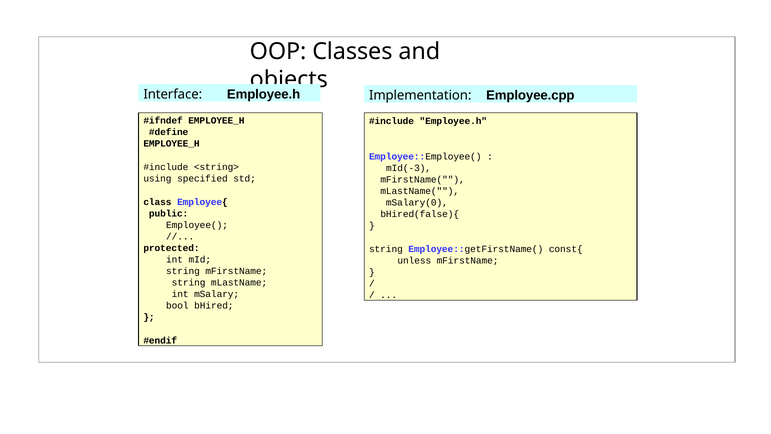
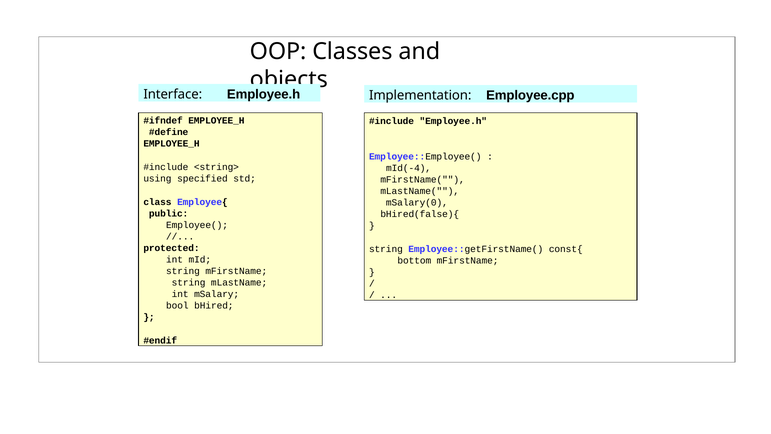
mId(-3: mId(-3 -> mId(-4
unless: unless -> bottom
